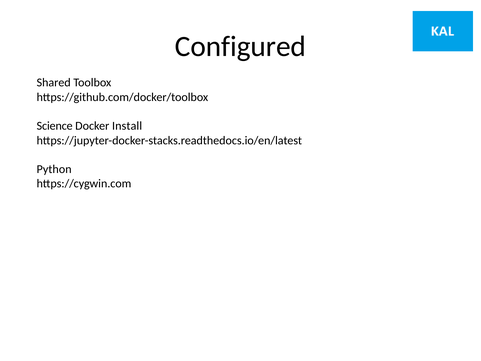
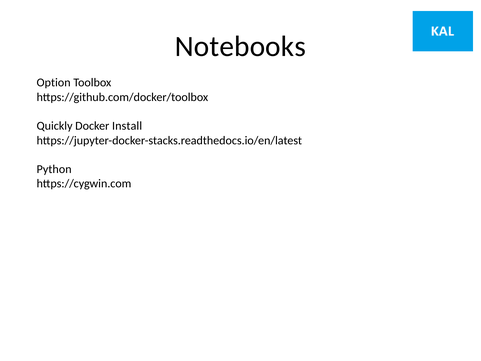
Configured: Configured -> Notebooks
Shared: Shared -> Option
Science: Science -> Quickly
